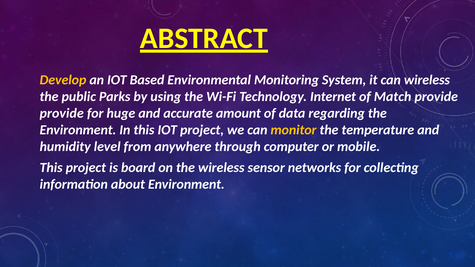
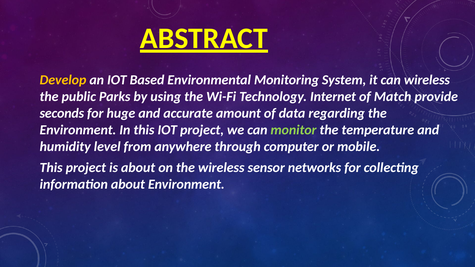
provide at (62, 113): provide -> seconds
monitor colour: yellow -> light green
is board: board -> about
